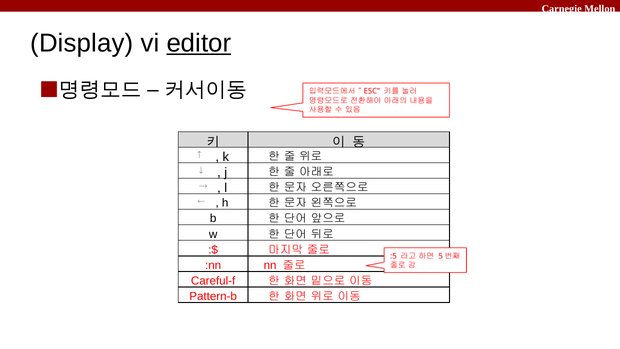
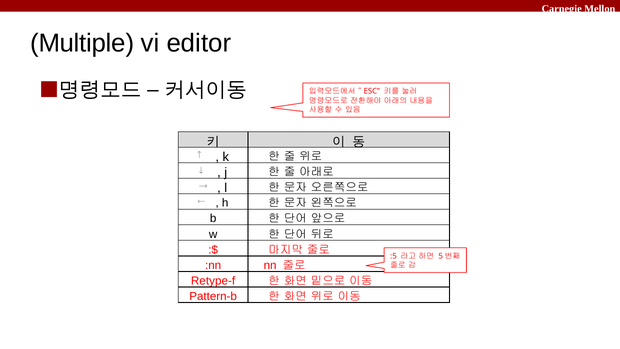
Display: Display -> Multiple
editor underline: present -> none
Careful-f: Careful-f -> Retype-f
